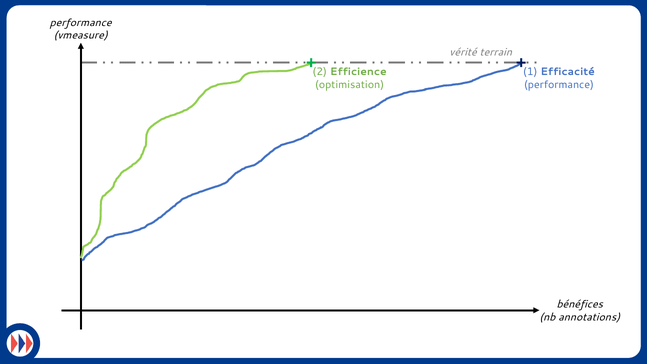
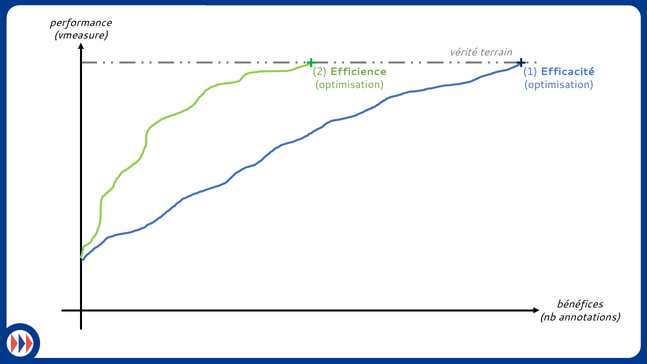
performance at (559, 85): performance -> optimisation
